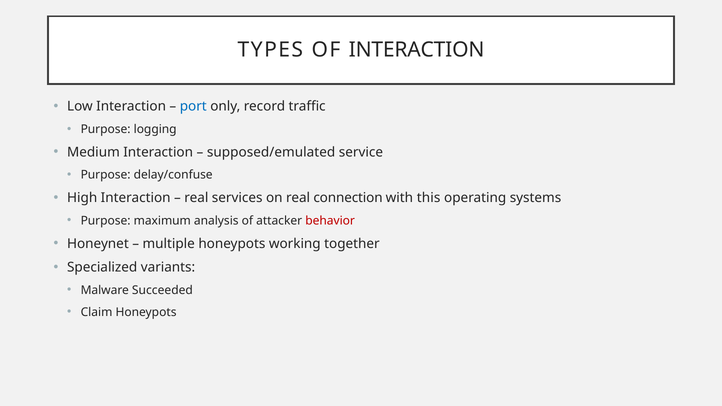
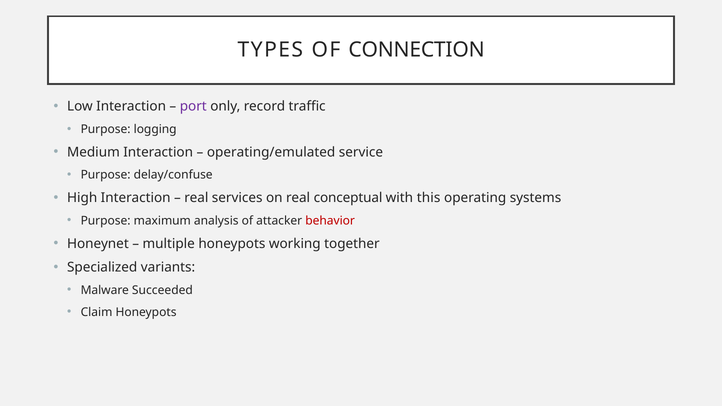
OF INTERACTION: INTERACTION -> CONNECTION
port colour: blue -> purple
supposed/emulated: supposed/emulated -> operating/emulated
connection: connection -> conceptual
